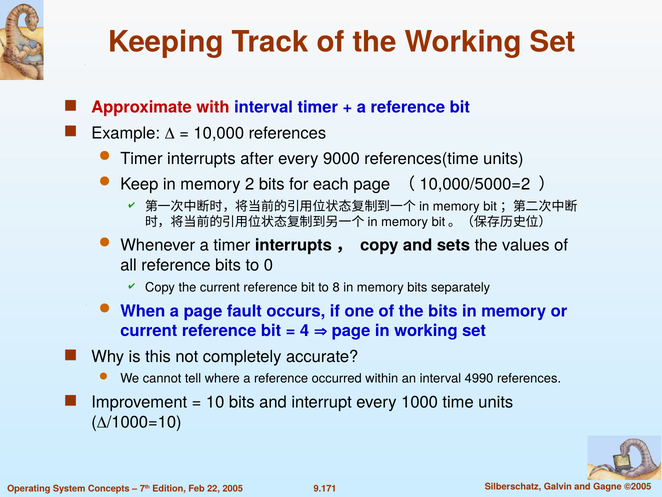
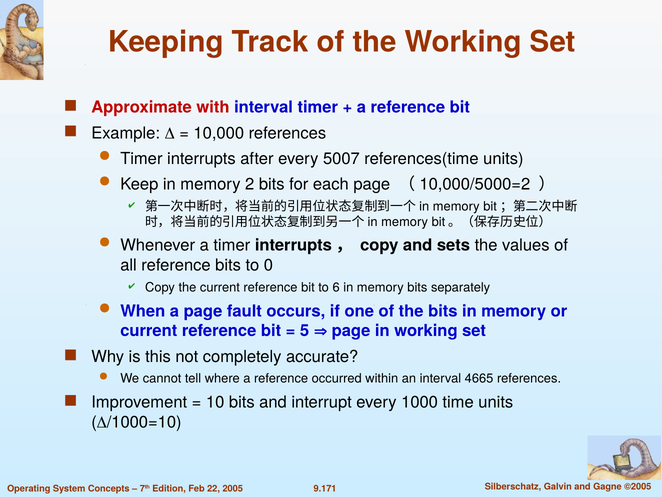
9000: 9000 -> 5007
8: 8 -> 6
4: 4 -> 5
4990: 4990 -> 4665
